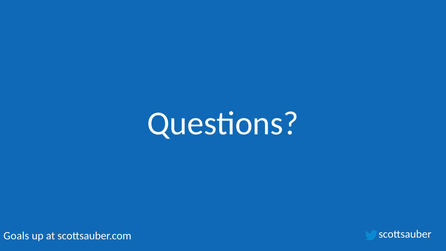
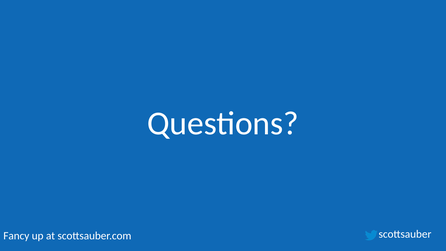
Goals: Goals -> Fancy
